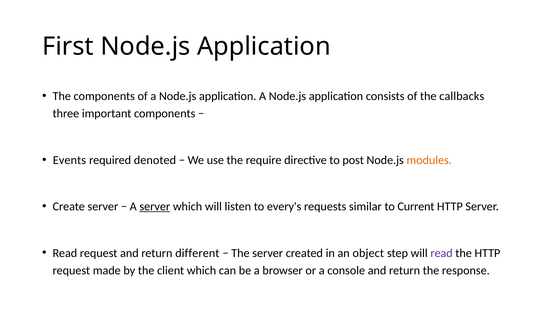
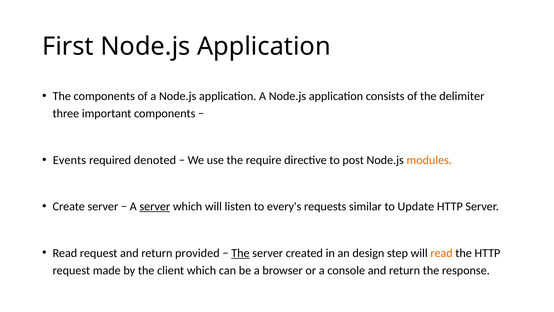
callbacks: callbacks -> delimiter
Current: Current -> Update
different: different -> provided
The at (240, 253) underline: none -> present
object: object -> design
read at (442, 253) colour: purple -> orange
